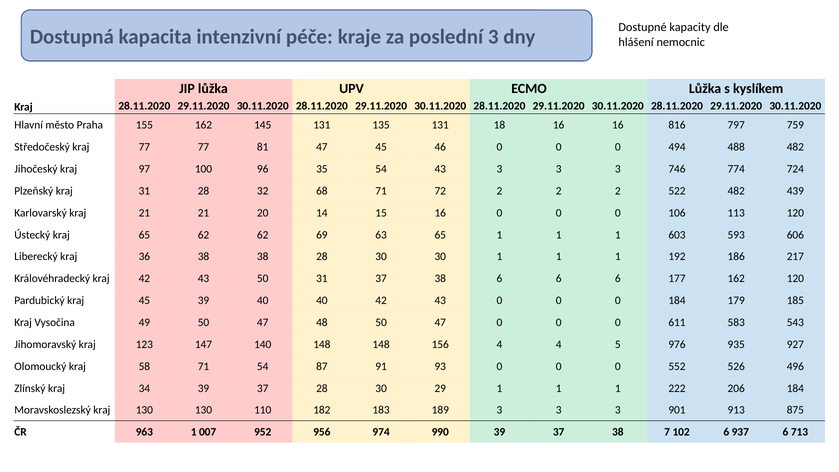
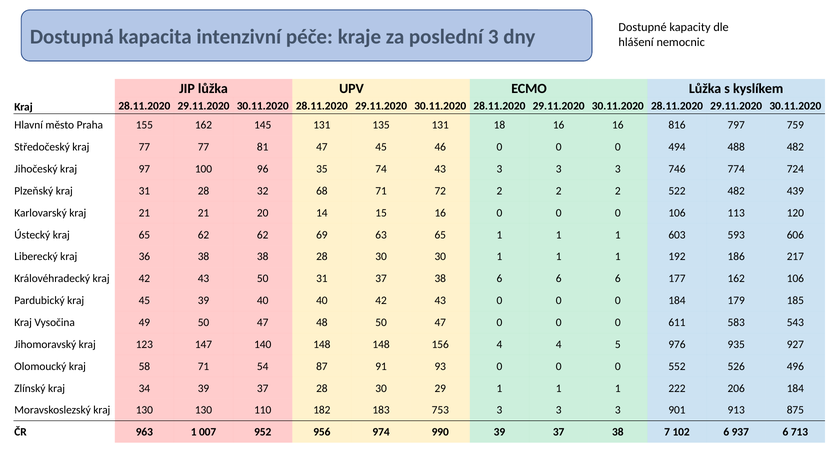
35 54: 54 -> 74
162 120: 120 -> 106
189: 189 -> 753
